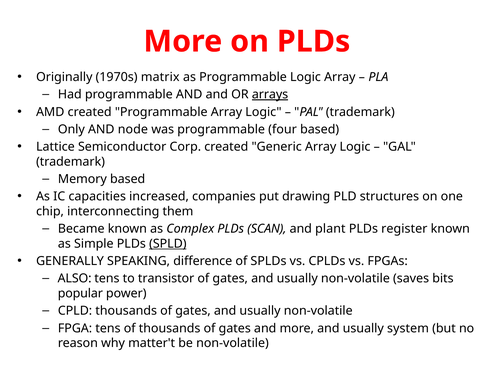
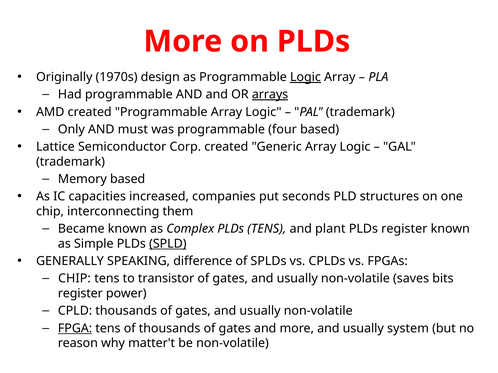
matrix: matrix -> design
Logic at (305, 77) underline: none -> present
node: node -> must
drawing: drawing -> seconds
PLDs SCAN: SCAN -> TENS
ALSO at (75, 279): ALSO -> CHIP
popular at (80, 294): popular -> register
FPGA underline: none -> present
